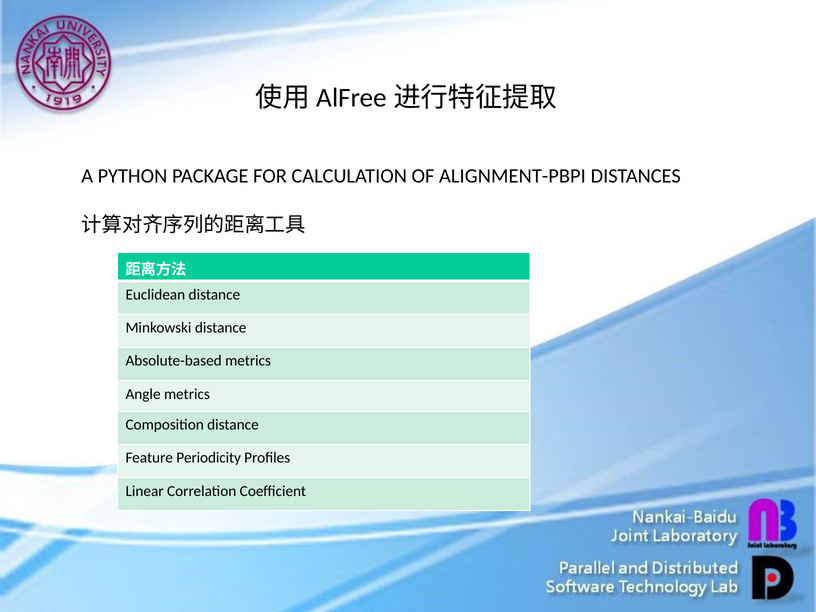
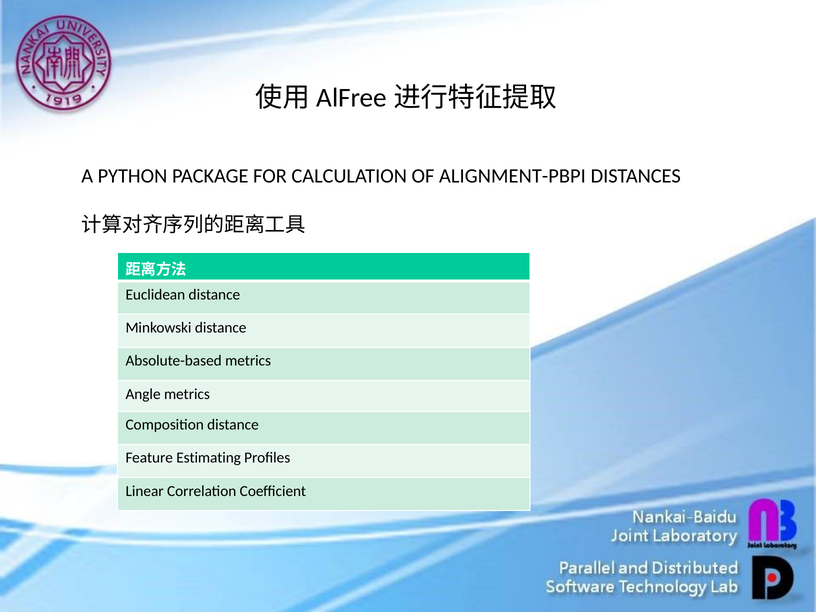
Periodicity: Periodicity -> Estimating
